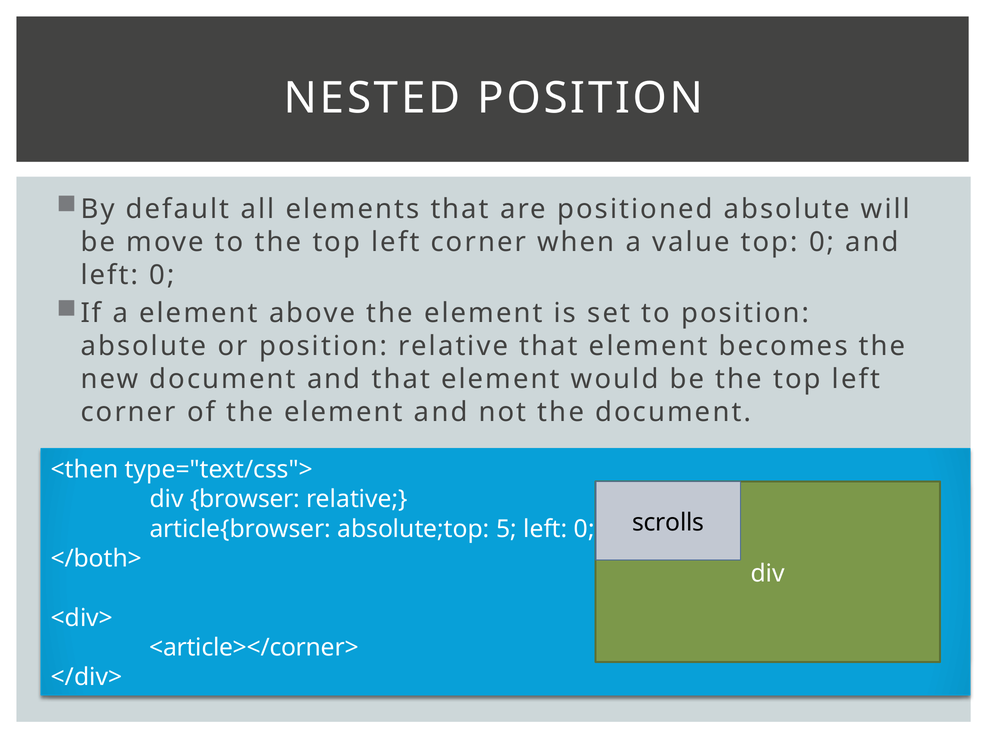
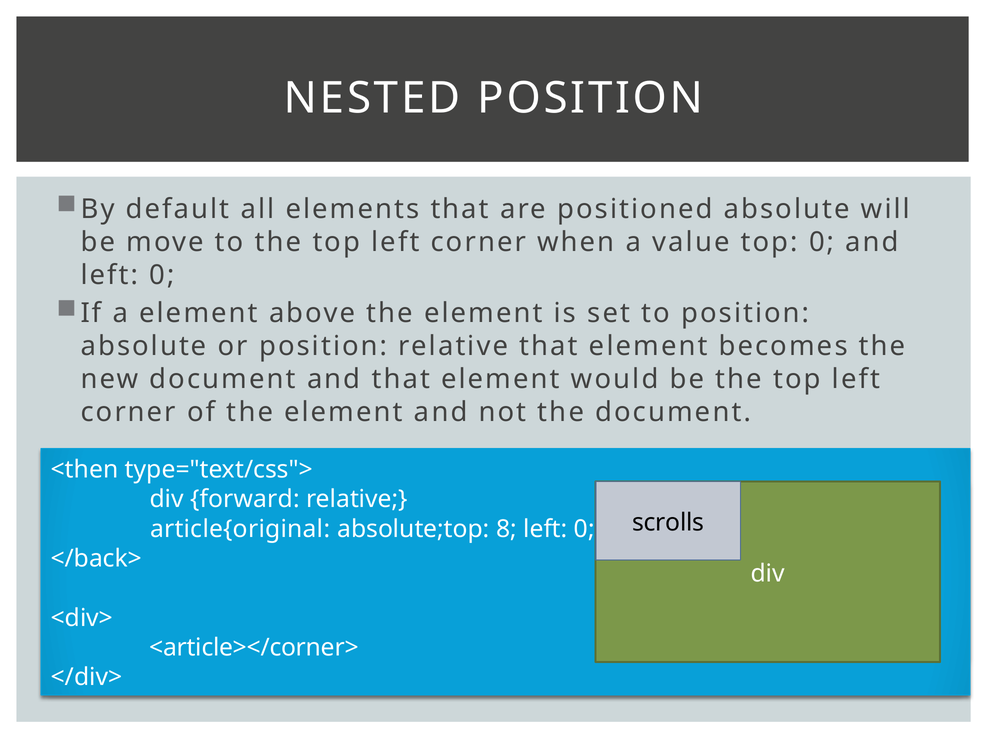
browser: browser -> forward
article{browser: article{browser -> article{original
5: 5 -> 8
</both>: </both> -> </back>
